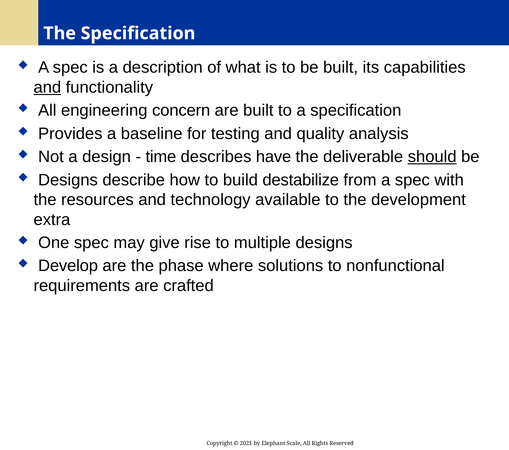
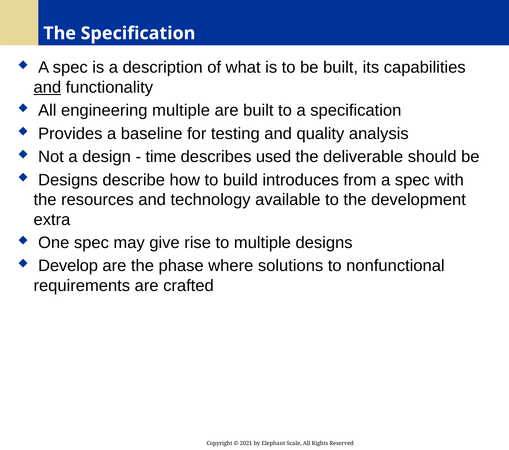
engineering concern: concern -> multiple
have: have -> used
should underline: present -> none
destabilize: destabilize -> introduces
